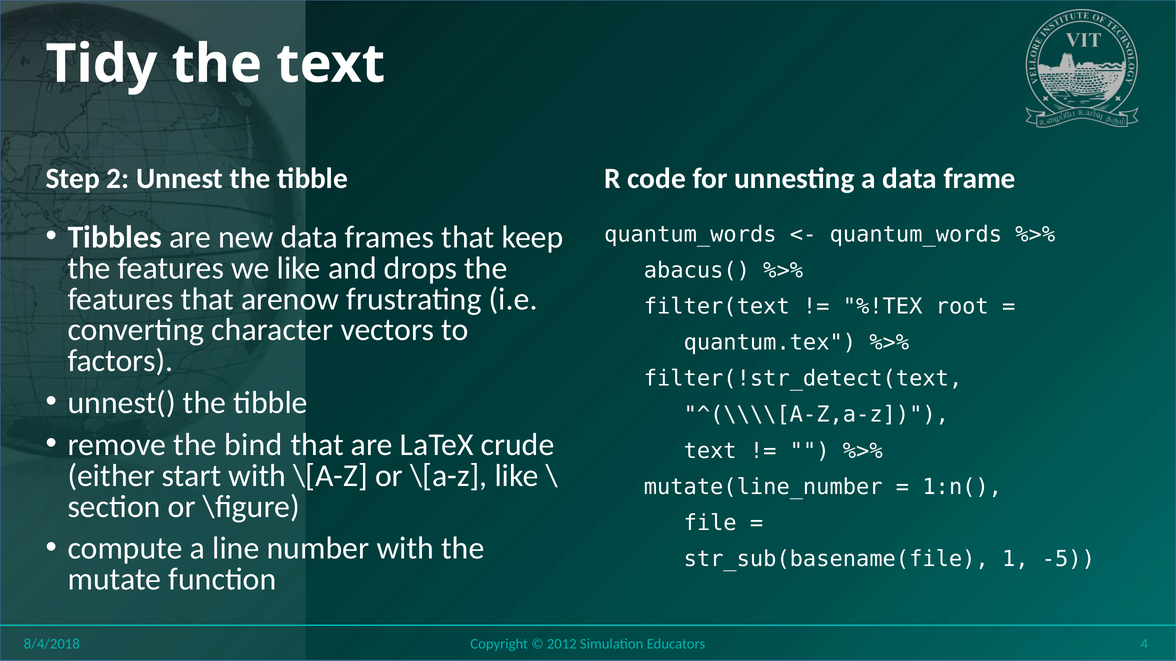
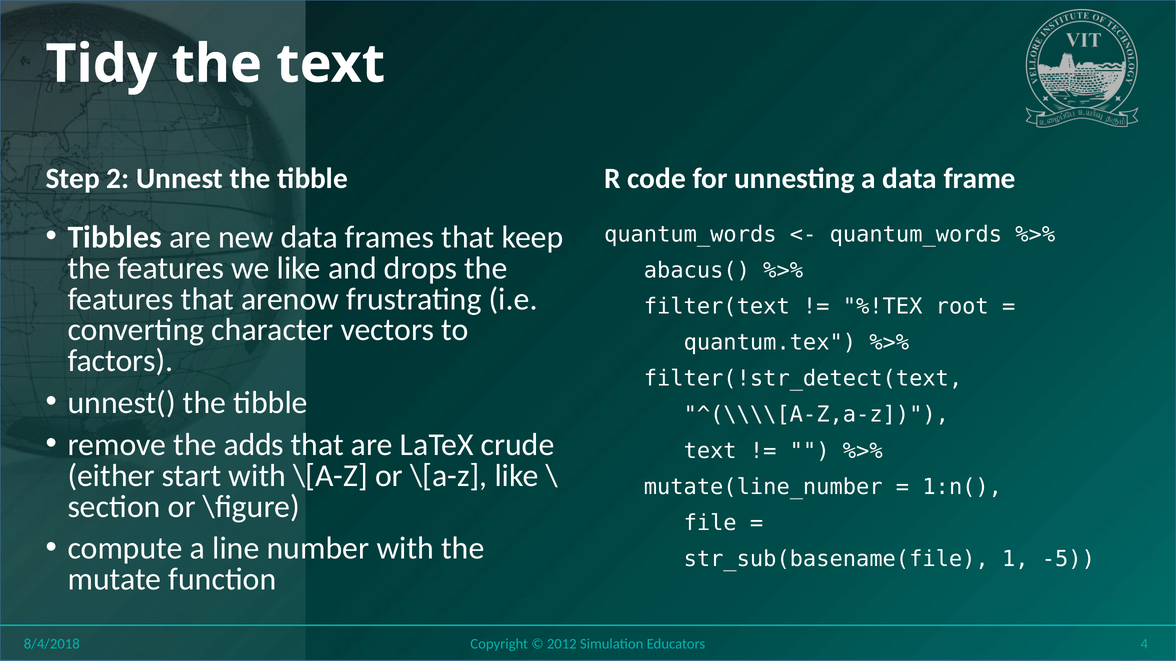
bind: bind -> adds
